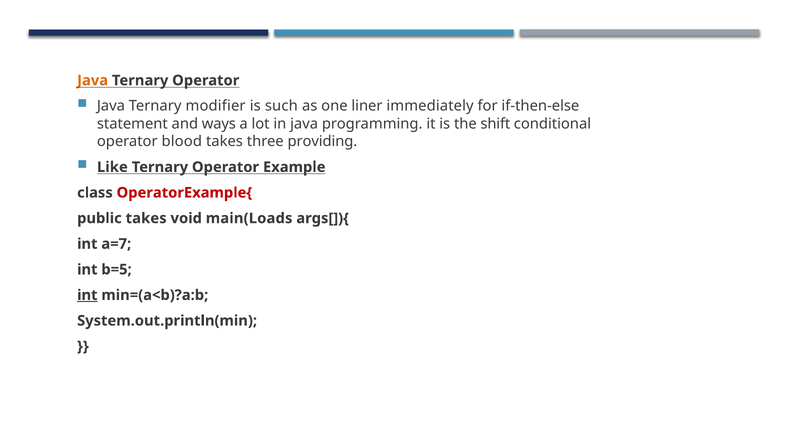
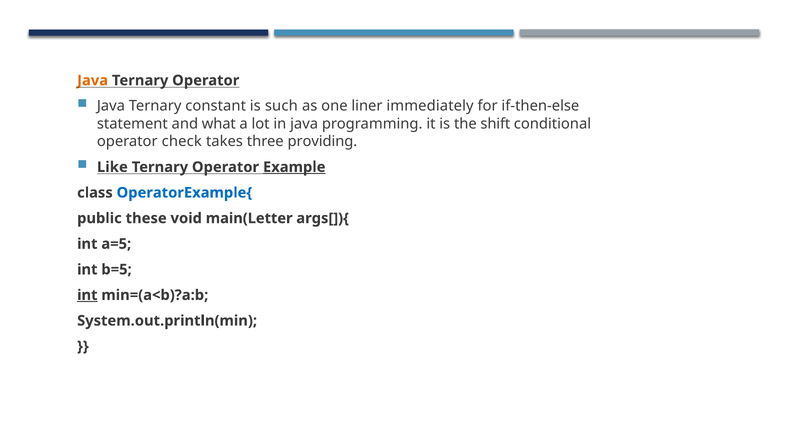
modifier: modifier -> constant
ways: ways -> what
blood: blood -> check
Example underline: none -> present
OperatorExample{ colour: red -> blue
public takes: takes -> these
main(Loads: main(Loads -> main(Letter
a=7: a=7 -> a=5
